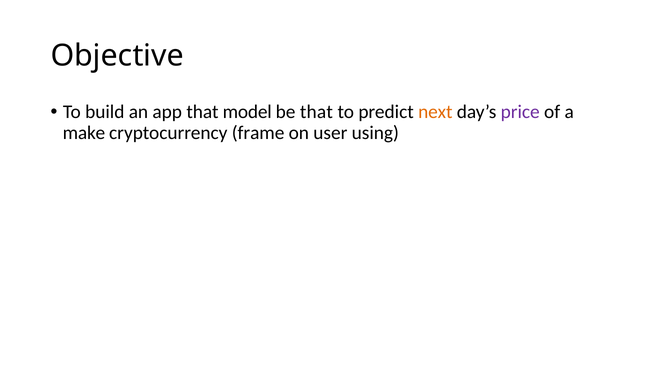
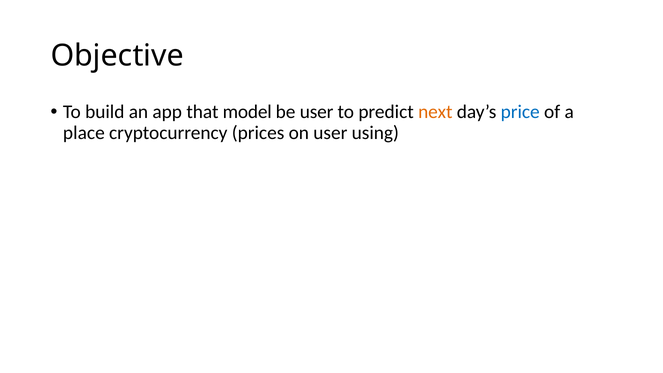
be that: that -> user
price colour: purple -> blue
make: make -> place
frame: frame -> prices
